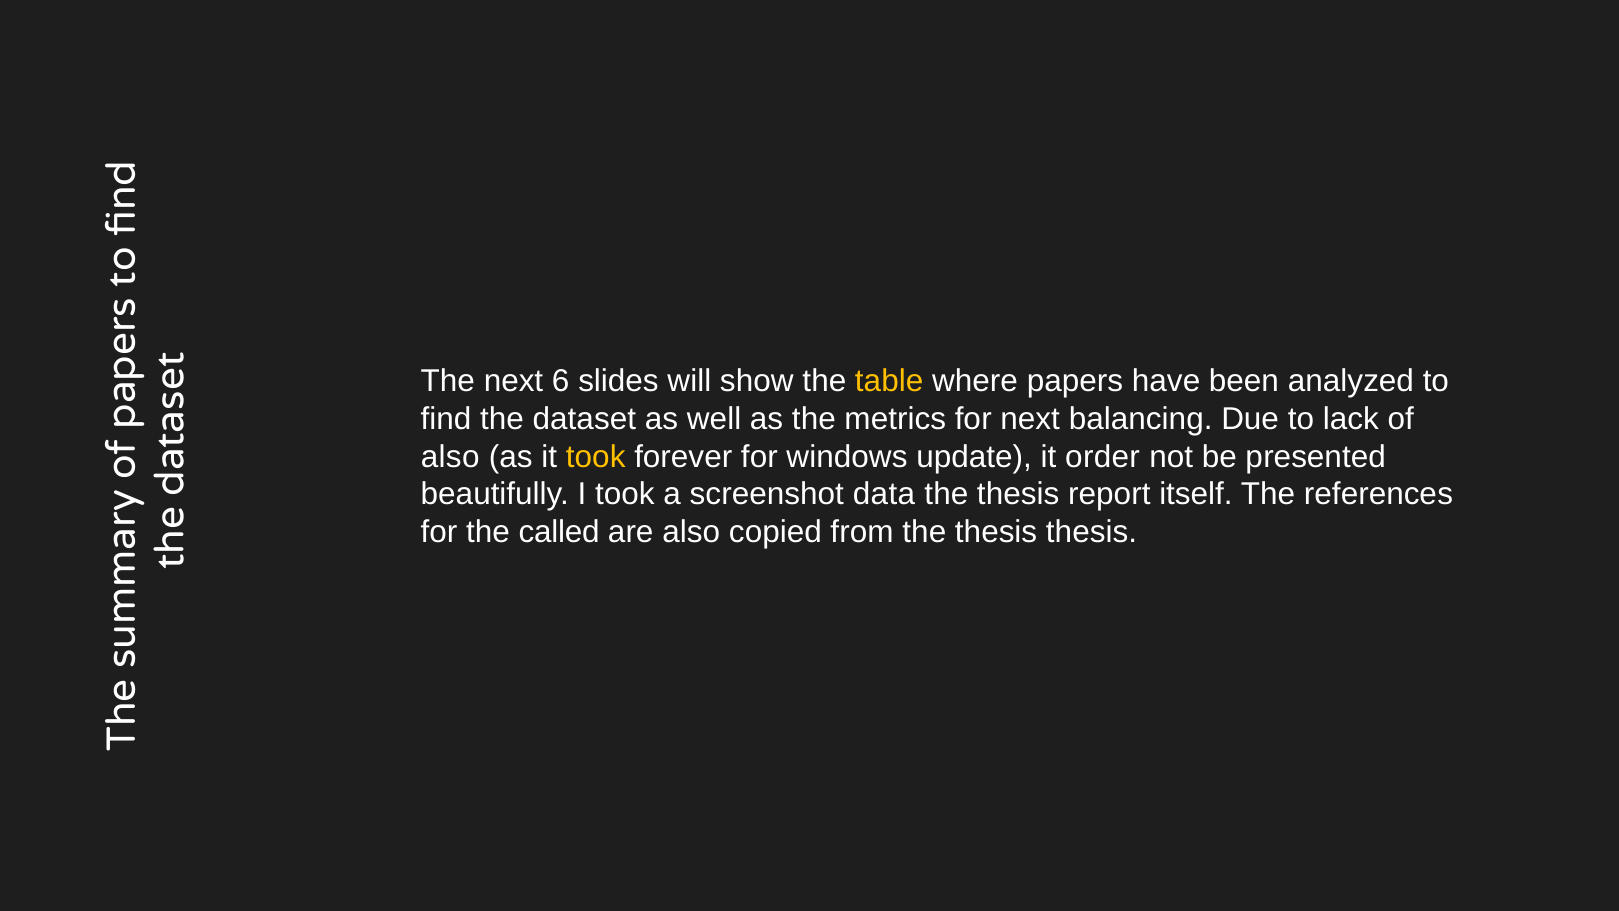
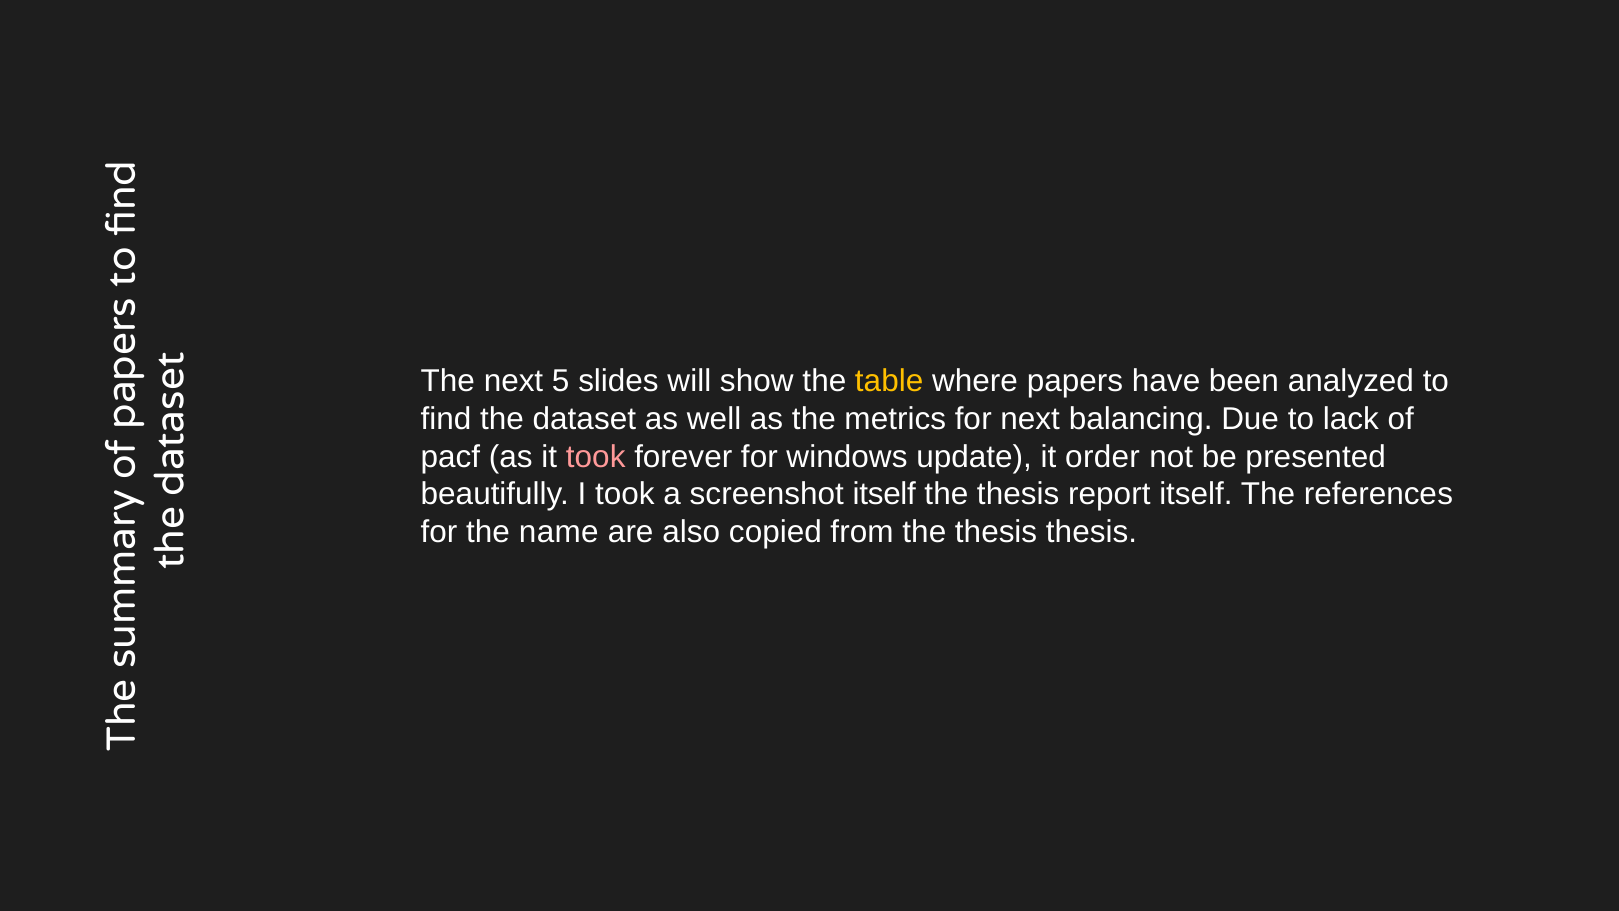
6: 6 -> 5
also at (450, 457): also -> pacf
took at (596, 457) colour: yellow -> pink
screenshot data: data -> itself
called: called -> name
